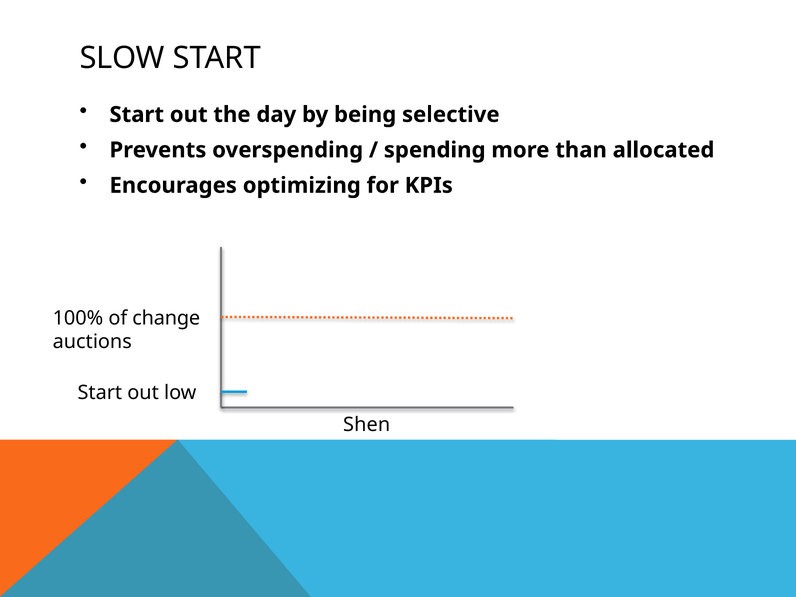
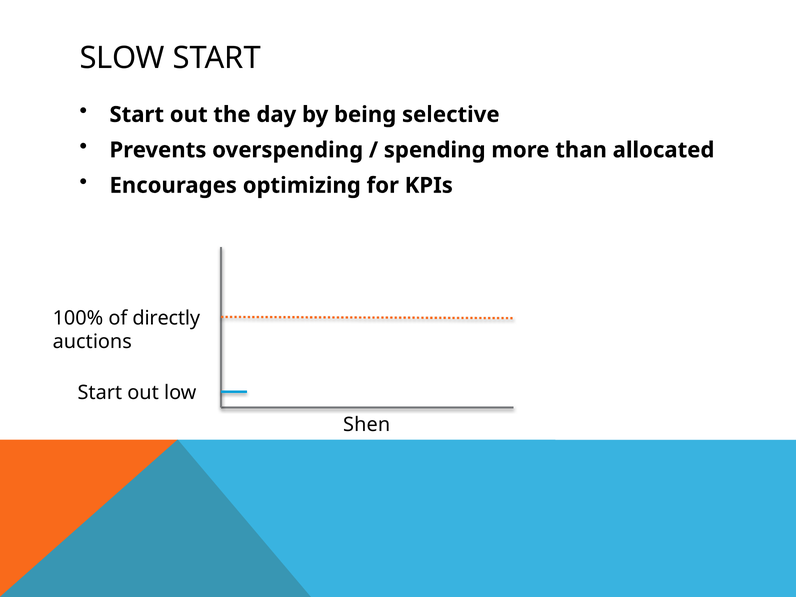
change: change -> directly
